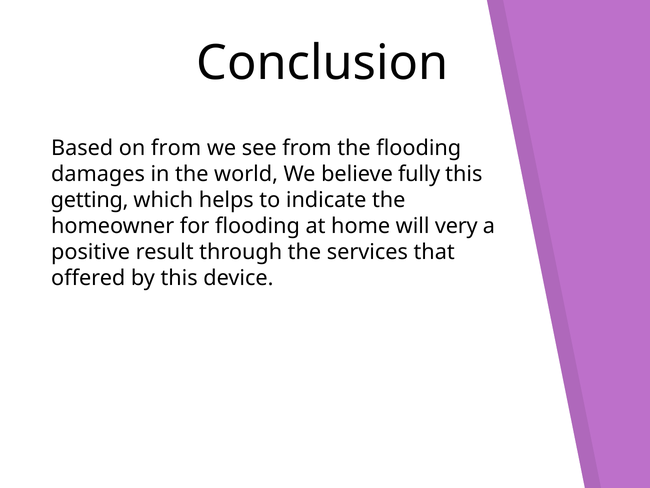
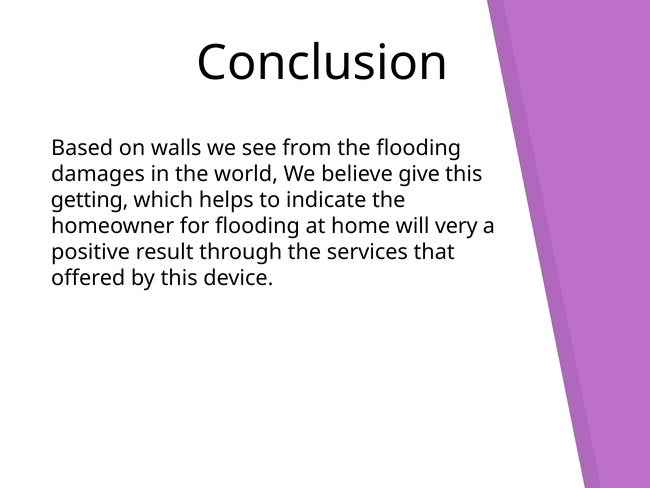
on from: from -> walls
fully: fully -> give
